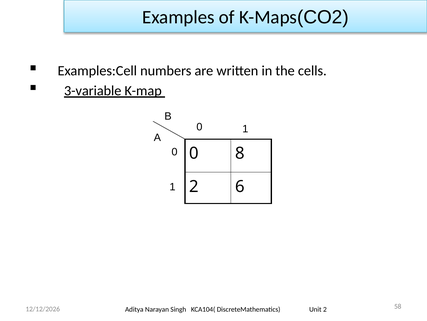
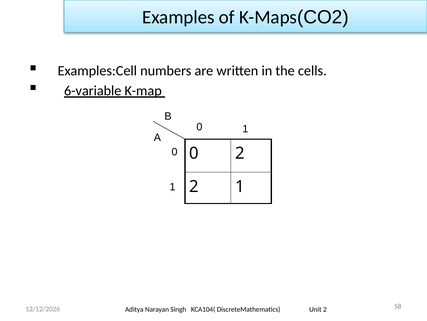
3-variable: 3-variable -> 6-variable
0 8: 8 -> 2
2 6: 6 -> 1
